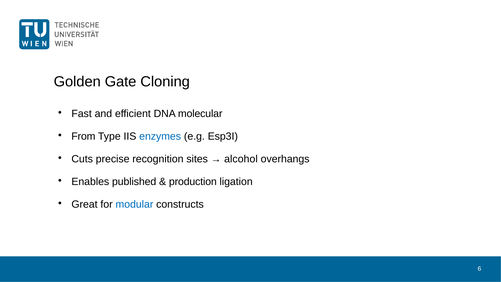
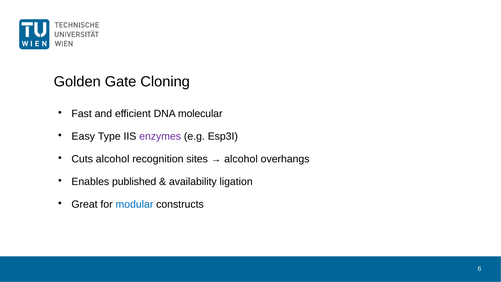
From: From -> Easy
enzymes colour: blue -> purple
Cuts precise: precise -> alcohol
production: production -> availability
